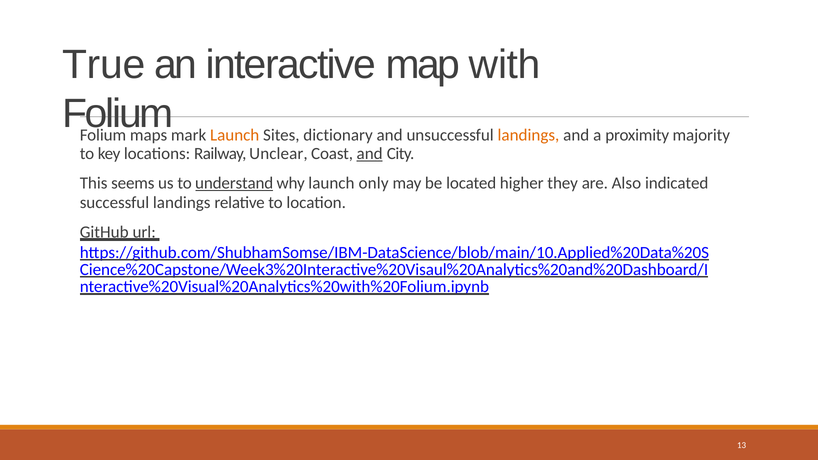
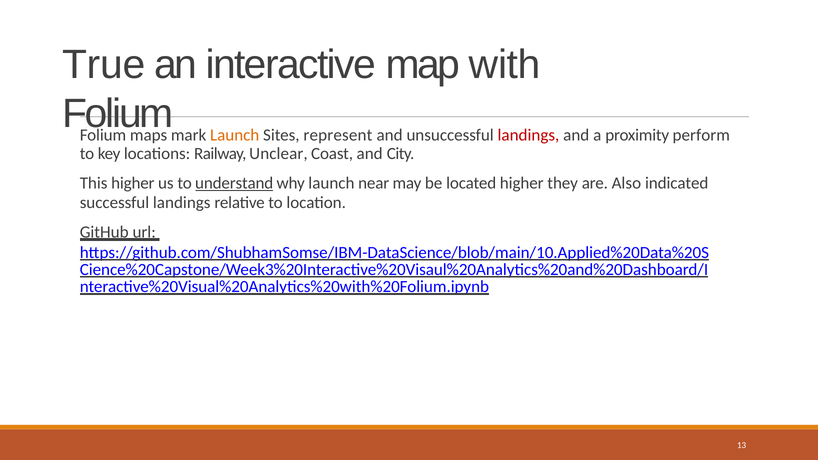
dictionary: dictionary -> represent
landings at (528, 135) colour: orange -> red
majority: majority -> perform
and at (370, 154) underline: present -> none
This seems: seems -> higher
only: only -> near
